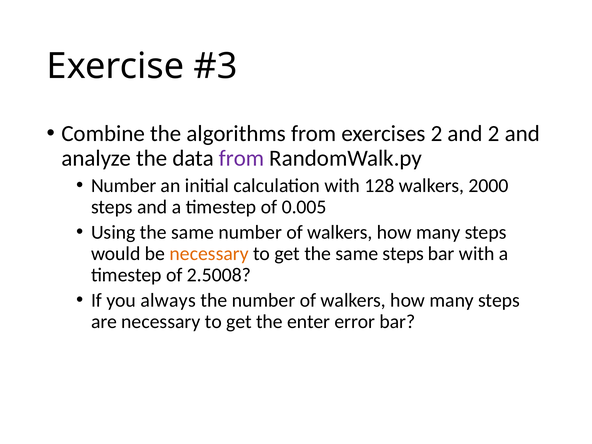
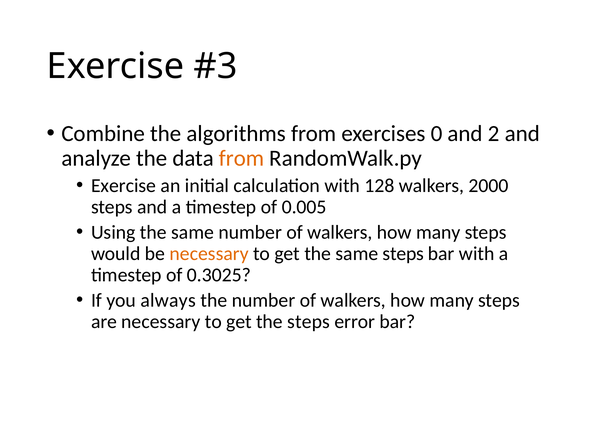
exercises 2: 2 -> 0
from at (242, 158) colour: purple -> orange
Number at (124, 186): Number -> Exercise
2.5008: 2.5008 -> 0.3025
the enter: enter -> steps
